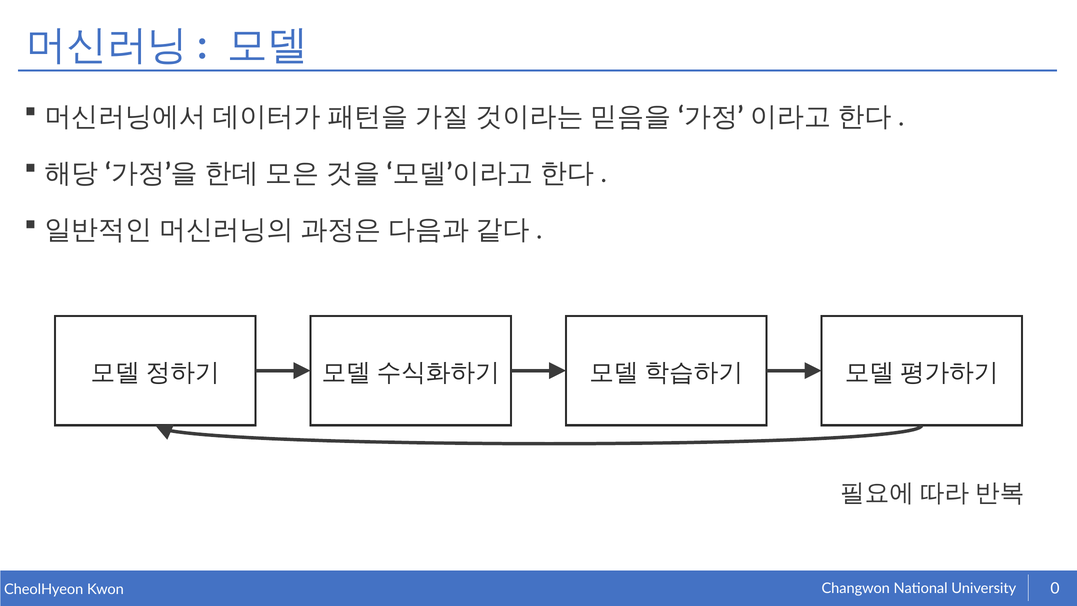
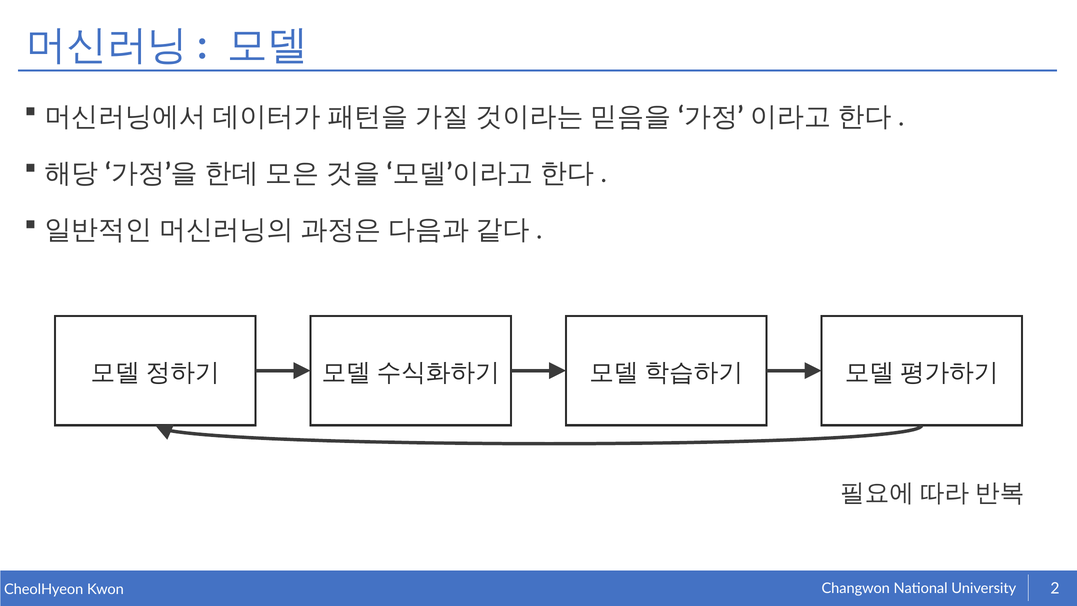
0: 0 -> 2
